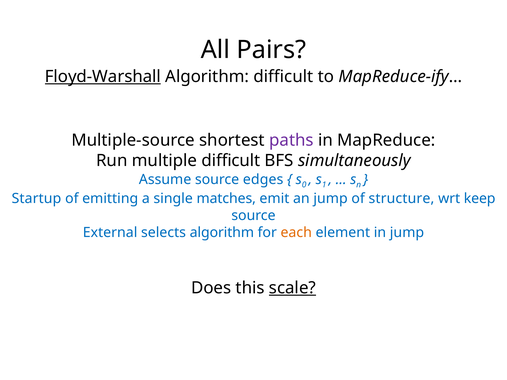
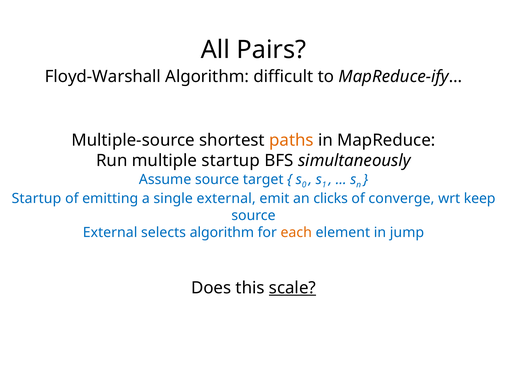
Floyd-Warshall underline: present -> none
paths colour: purple -> orange
multiple difficult: difficult -> startup
edges: edges -> target
single matches: matches -> external
an jump: jump -> clicks
structure: structure -> converge
